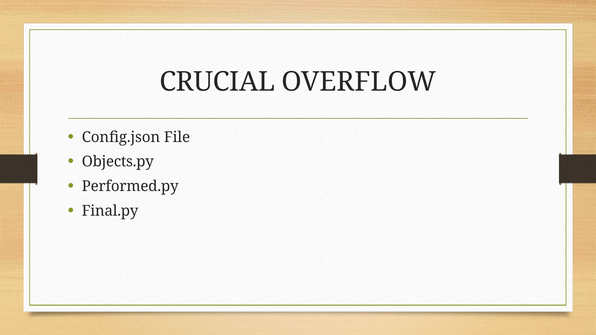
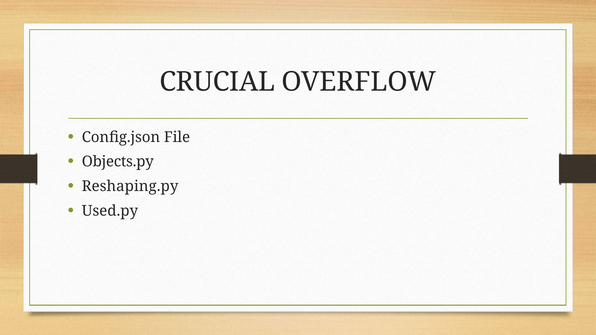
Performed.py: Performed.py -> Reshaping.py
Final.py: Final.py -> Used.py
